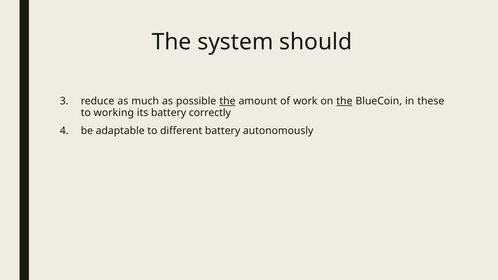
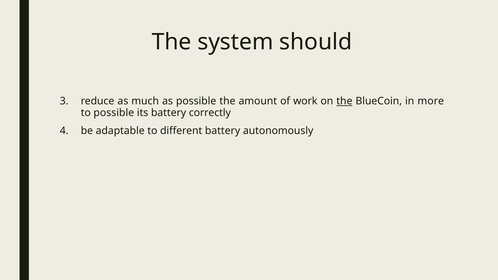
the at (227, 101) underline: present -> none
these: these -> more
to working: working -> possible
